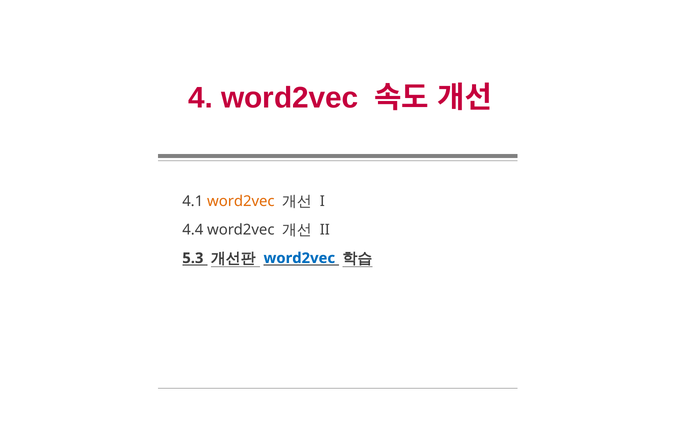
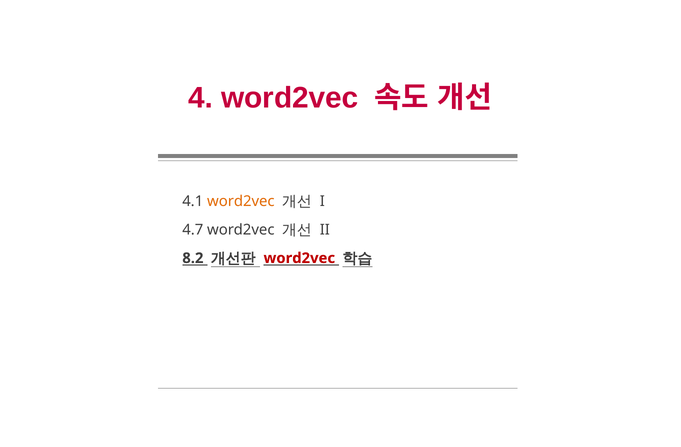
4.4: 4.4 -> 4.7
5.3: 5.3 -> 8.2
word2vec at (299, 258) colour: blue -> red
